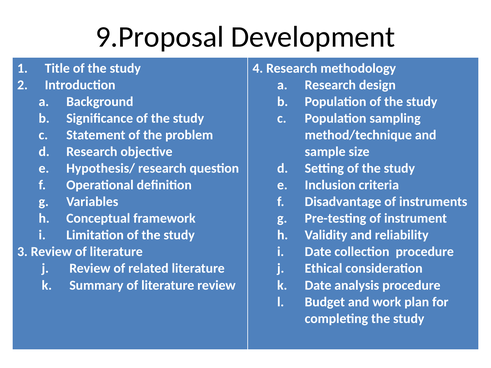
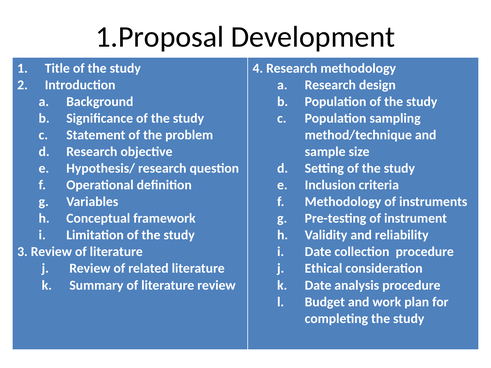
9.Proposal: 9.Proposal -> 1.Proposal
Disadvantage at (343, 202): Disadvantage -> Methodology
